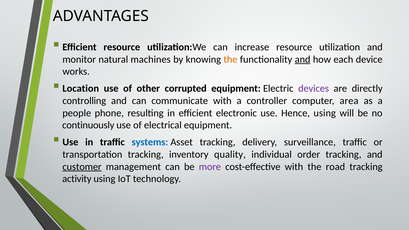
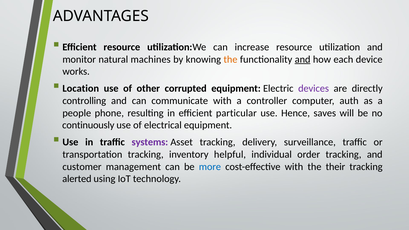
area: area -> auth
electronic: electronic -> particular
Hence using: using -> saves
systems colour: blue -> purple
quality: quality -> helpful
customer underline: present -> none
more colour: purple -> blue
road: road -> their
activity: activity -> alerted
